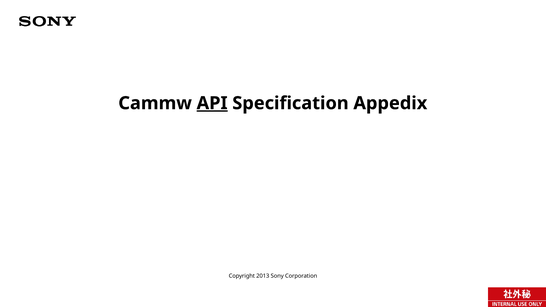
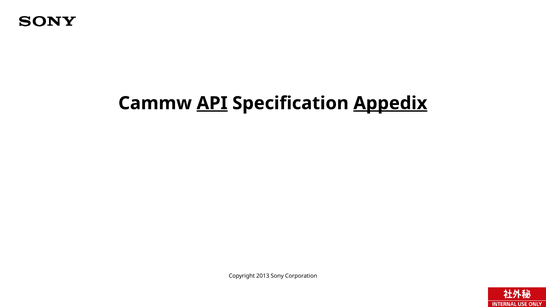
Appedix underline: none -> present
